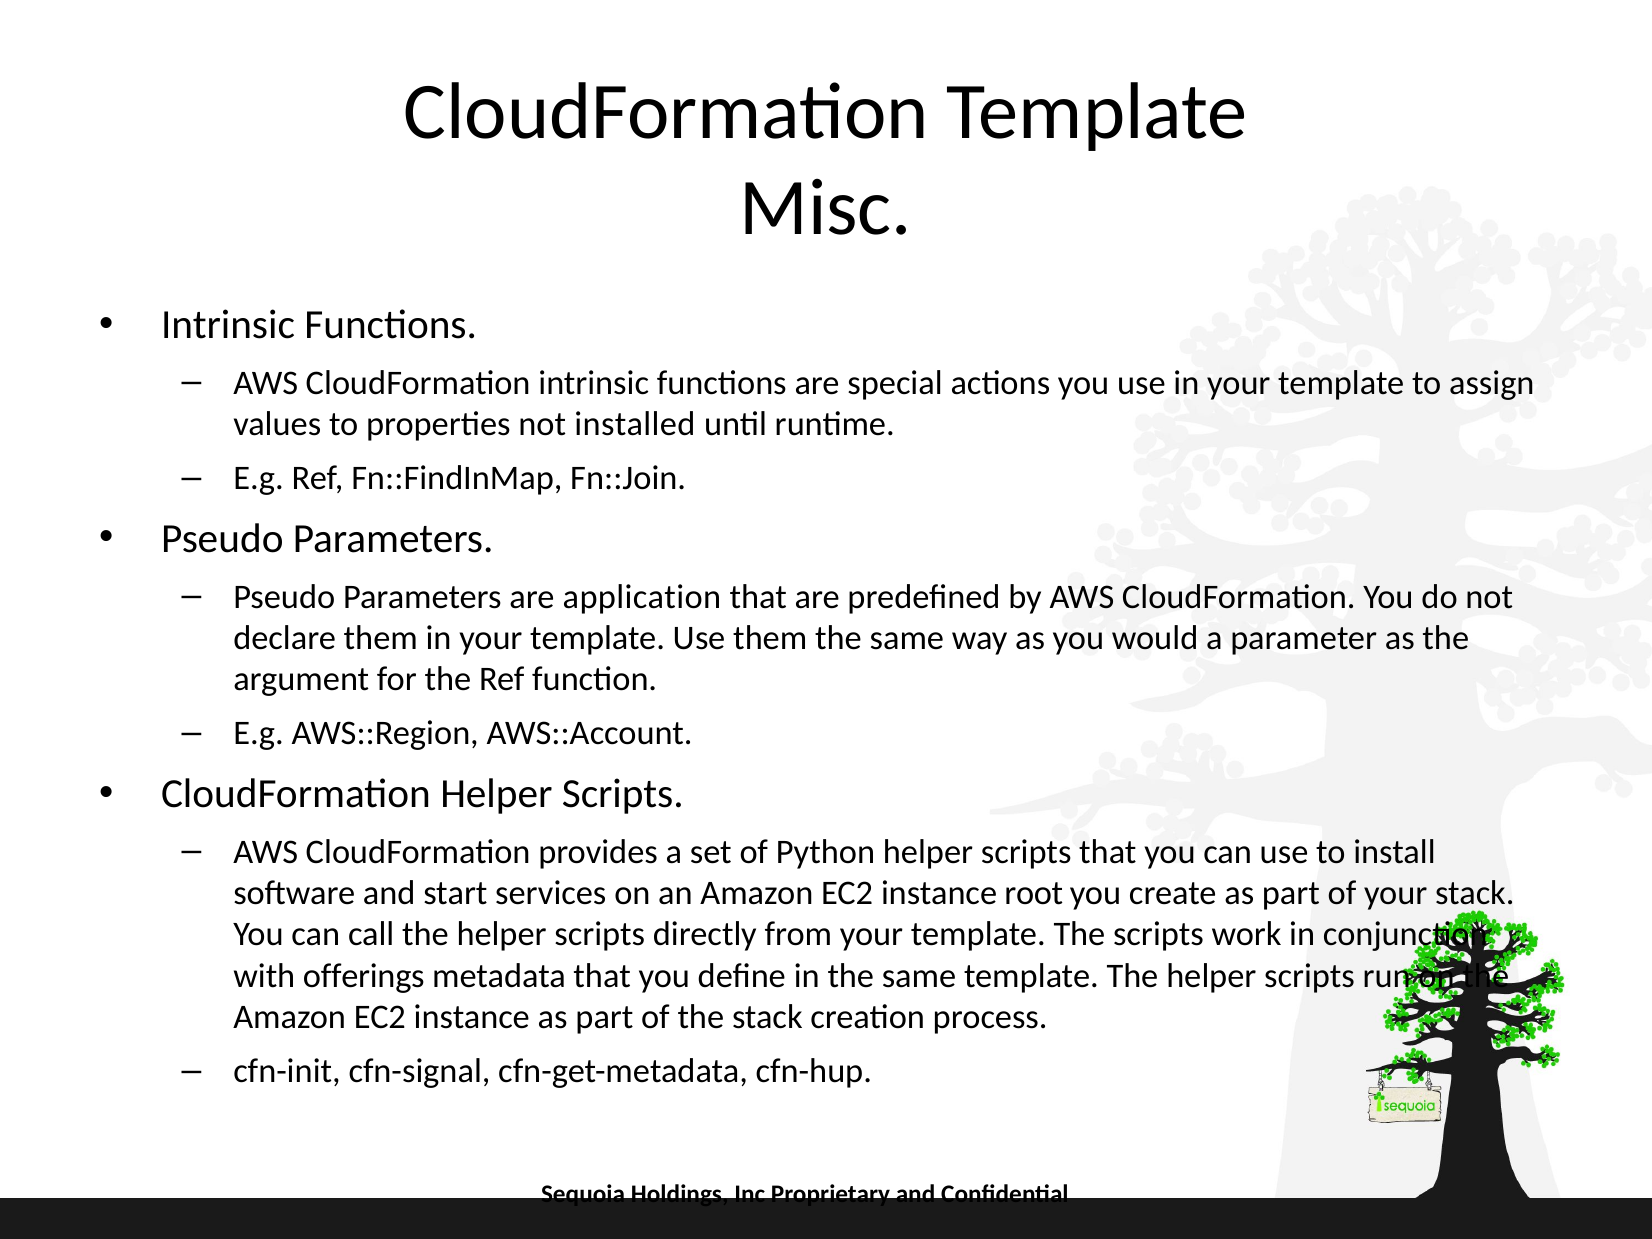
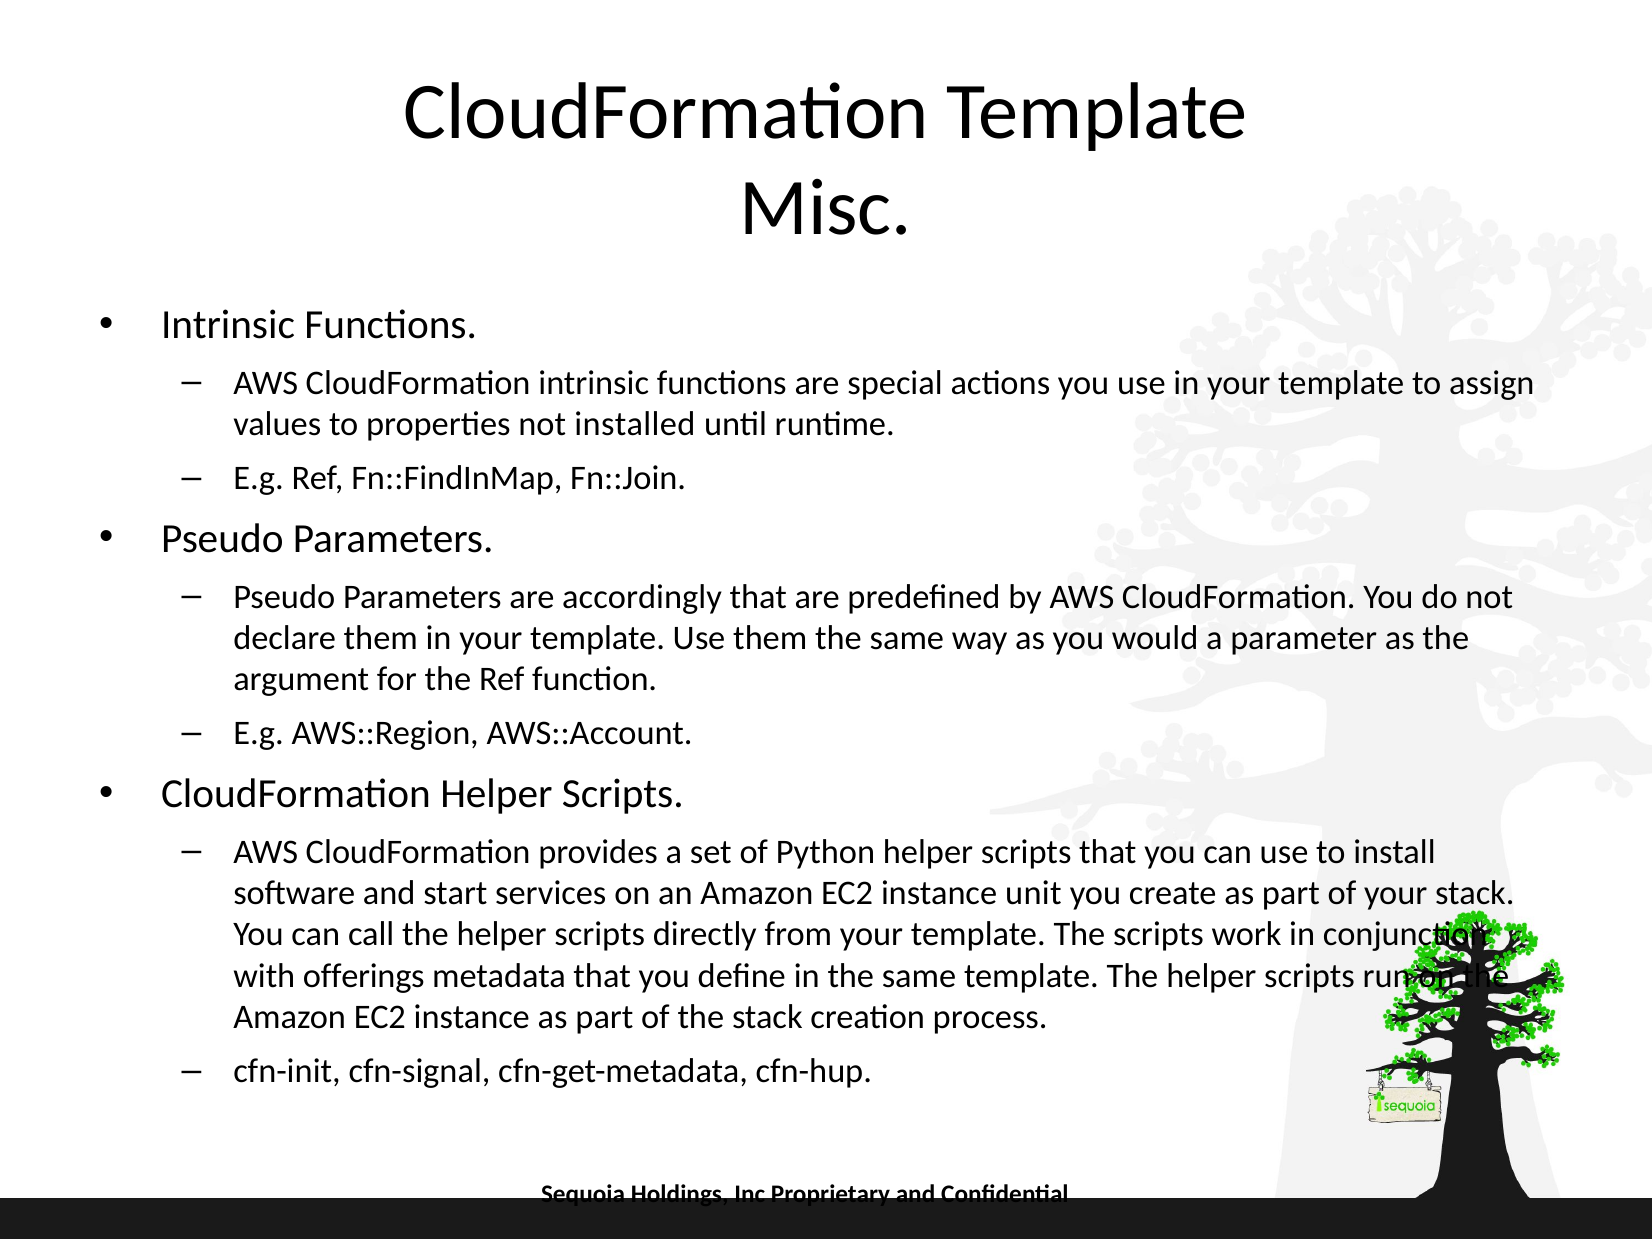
application: application -> accordingly
root: root -> unit
